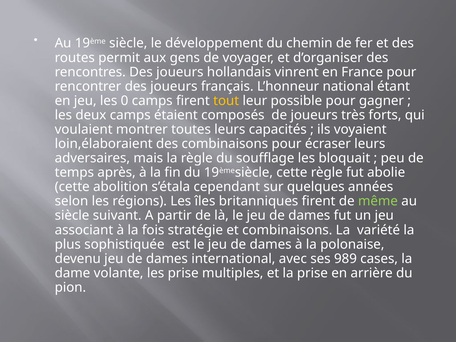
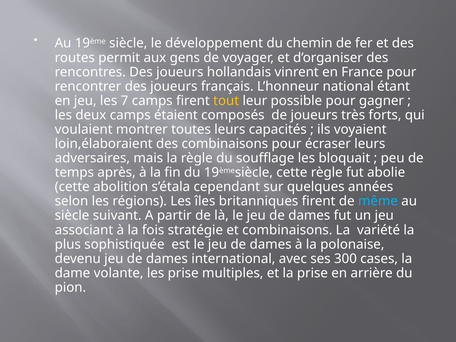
0: 0 -> 7
même colour: light green -> light blue
989: 989 -> 300
